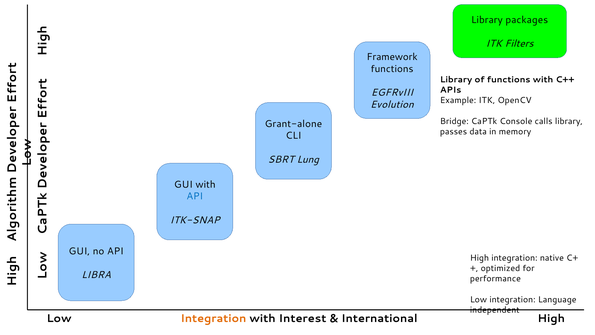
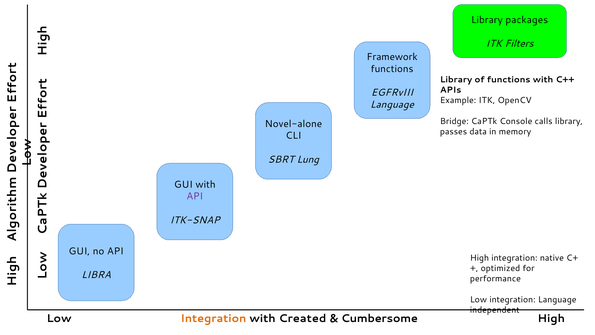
Evolution at (392, 105): Evolution -> Language
Grant-alone: Grant-alone -> Novel-alone
API at (195, 196) colour: blue -> purple
Interest: Interest -> Created
International: International -> Cumbersome
